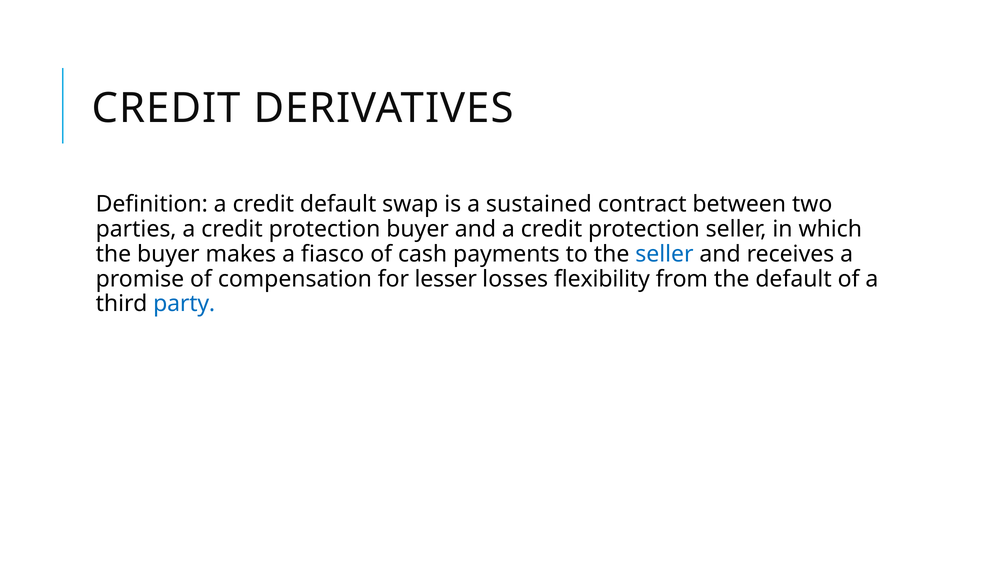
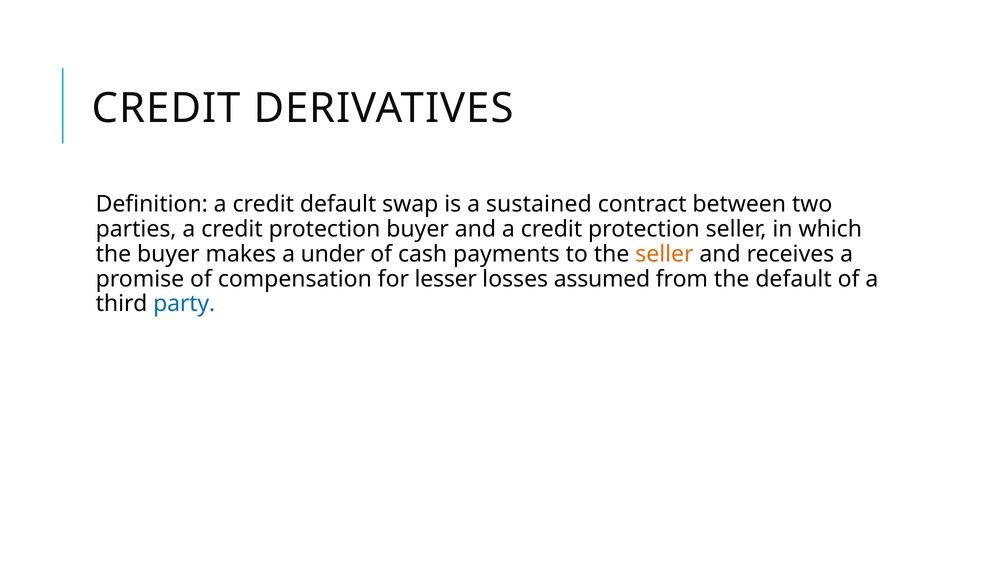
fiasco: fiasco -> under
seller at (664, 254) colour: blue -> orange
flexibility: flexibility -> assumed
